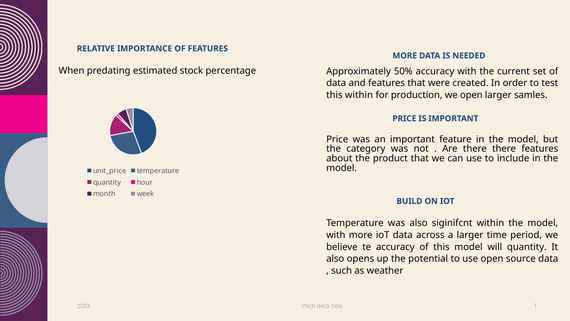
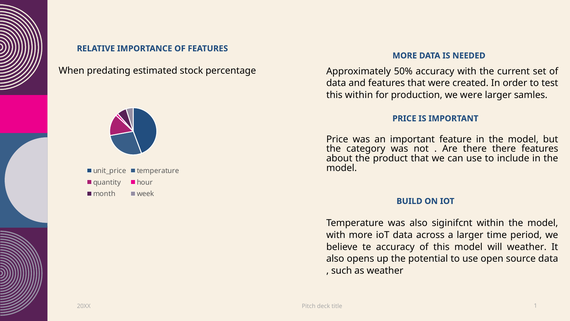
we open: open -> were
will quantity: quantity -> weather
